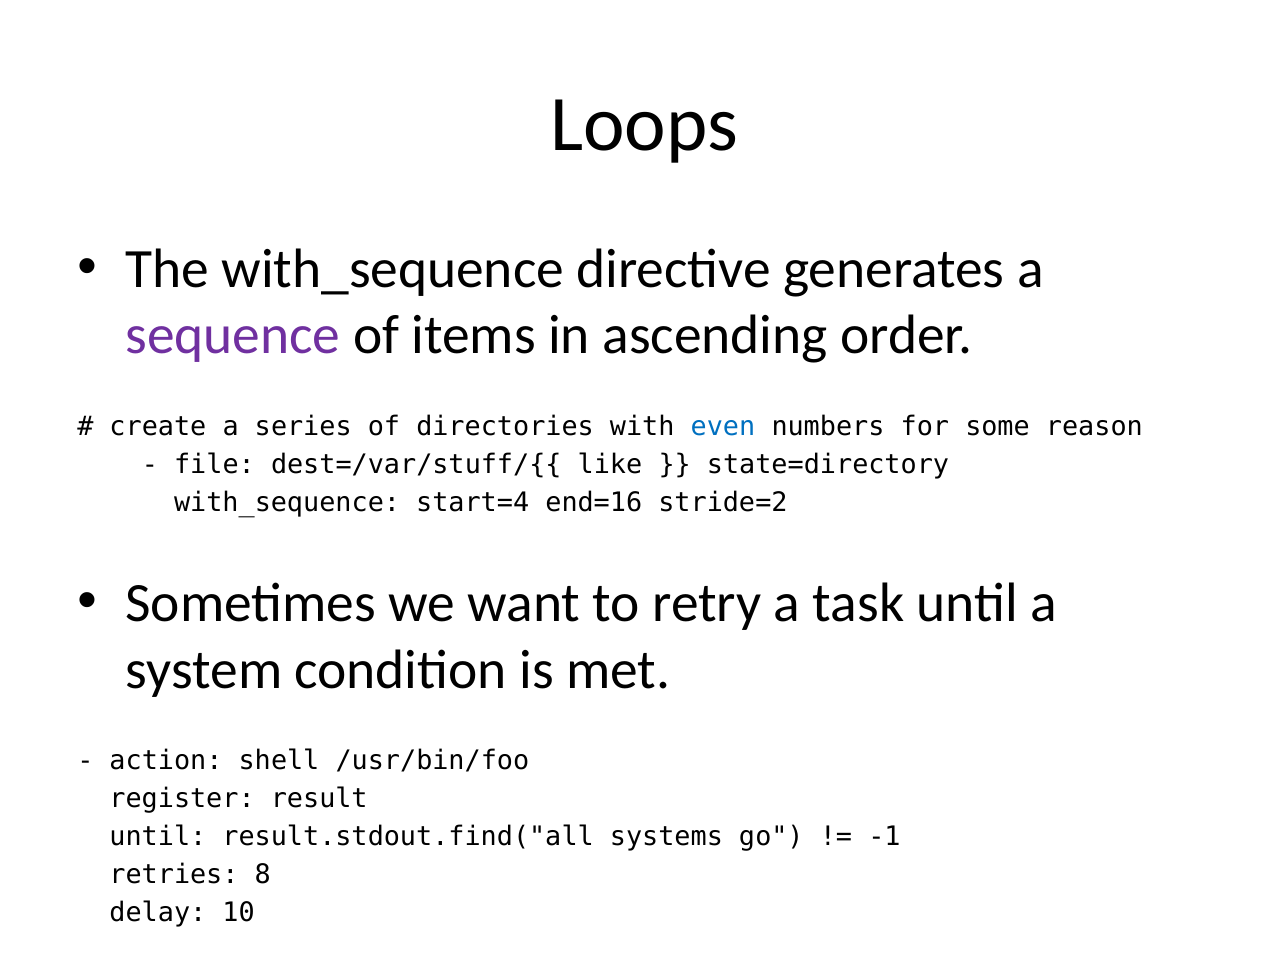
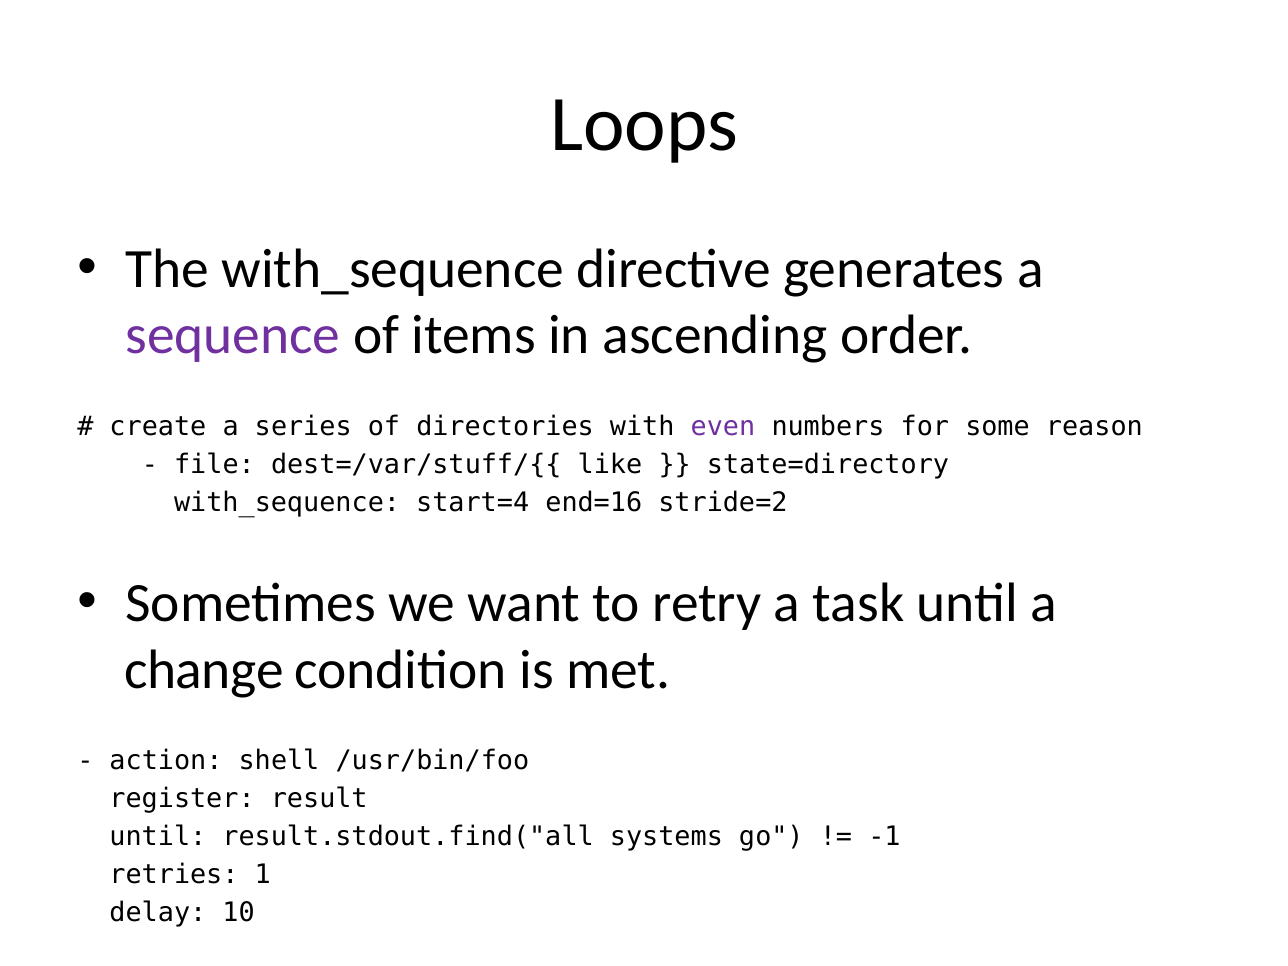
even colour: blue -> purple
system: system -> change
8: 8 -> 1
